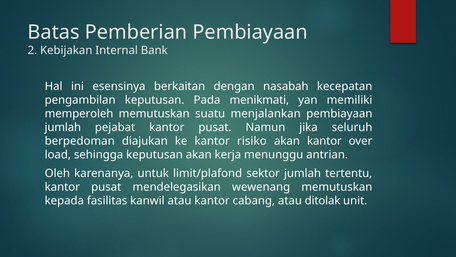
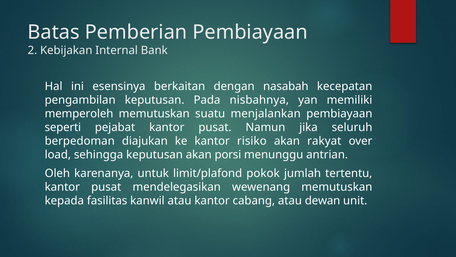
menikmati: menikmati -> nisbahnya
jumlah at (63, 127): jumlah -> seperti
akan kantor: kantor -> rakyat
kerja: kerja -> porsi
sektor: sektor -> pokok
ditolak: ditolak -> dewan
